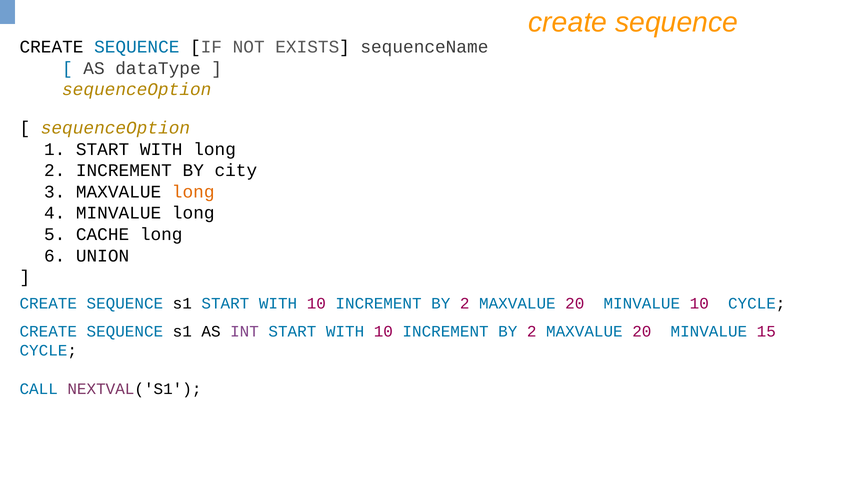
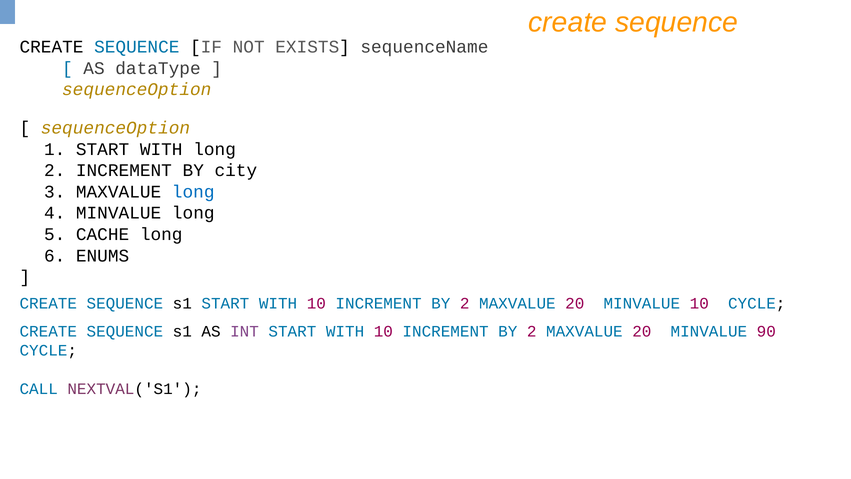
long at (193, 192) colour: orange -> blue
UNION: UNION -> ENUMS
15: 15 -> 90
